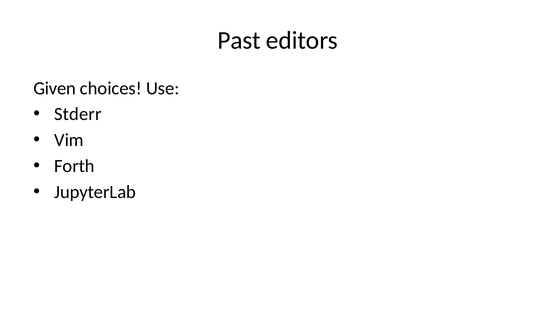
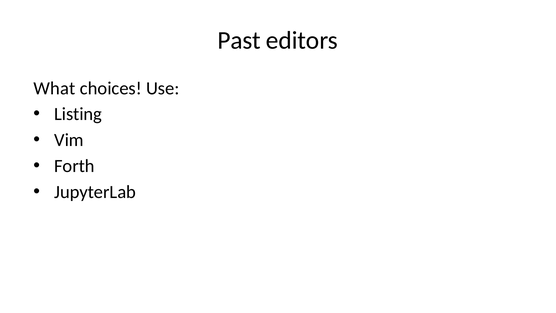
Given: Given -> What
Stderr: Stderr -> Listing
